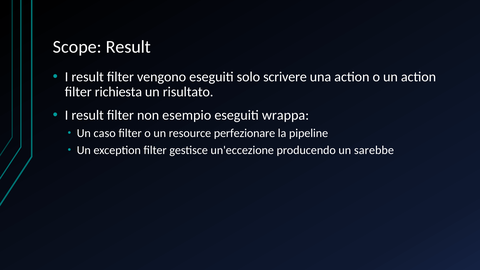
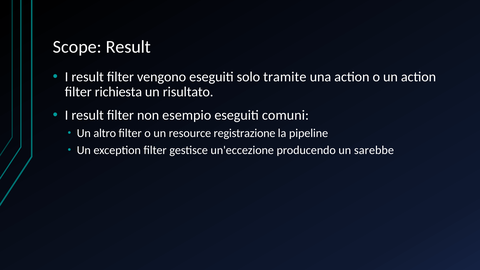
scrivere: scrivere -> tramite
wrappa: wrappa -> comuni
caso: caso -> altro
perfezionare: perfezionare -> registrazione
